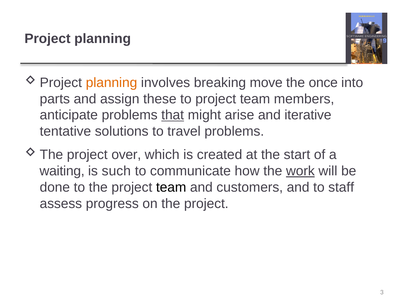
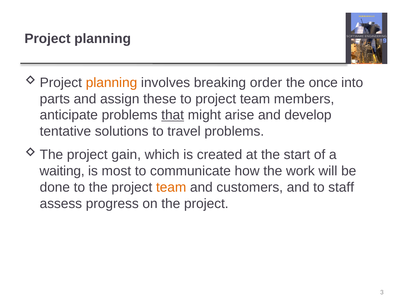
move: move -> order
iterative: iterative -> develop
over: over -> gain
such: such -> most
work underline: present -> none
team at (171, 187) colour: black -> orange
